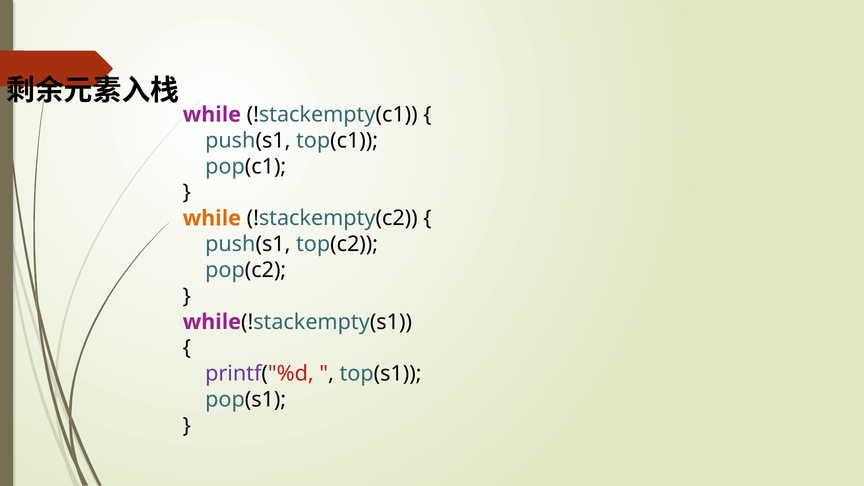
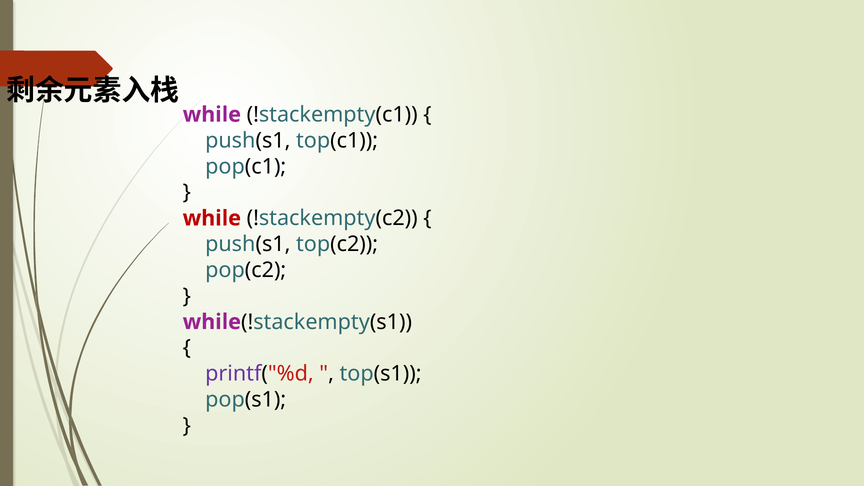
while at (212, 218) colour: orange -> red
